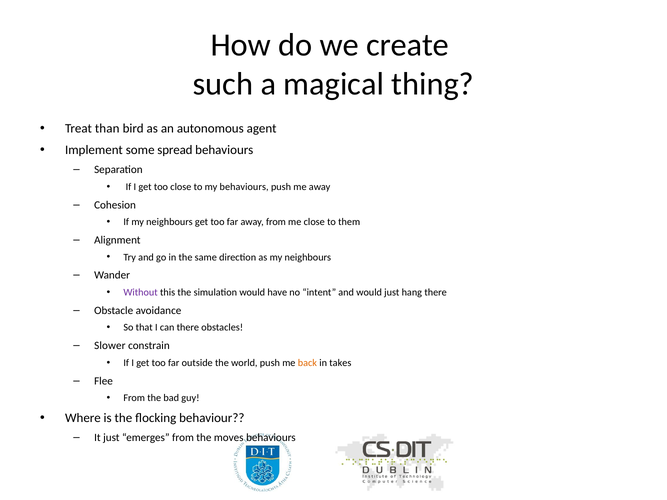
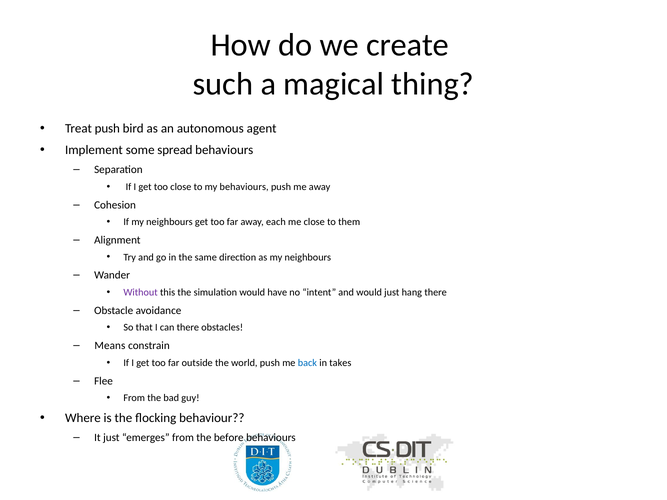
Treat than: than -> push
away from: from -> each
Slower: Slower -> Means
back colour: orange -> blue
moves: moves -> before
